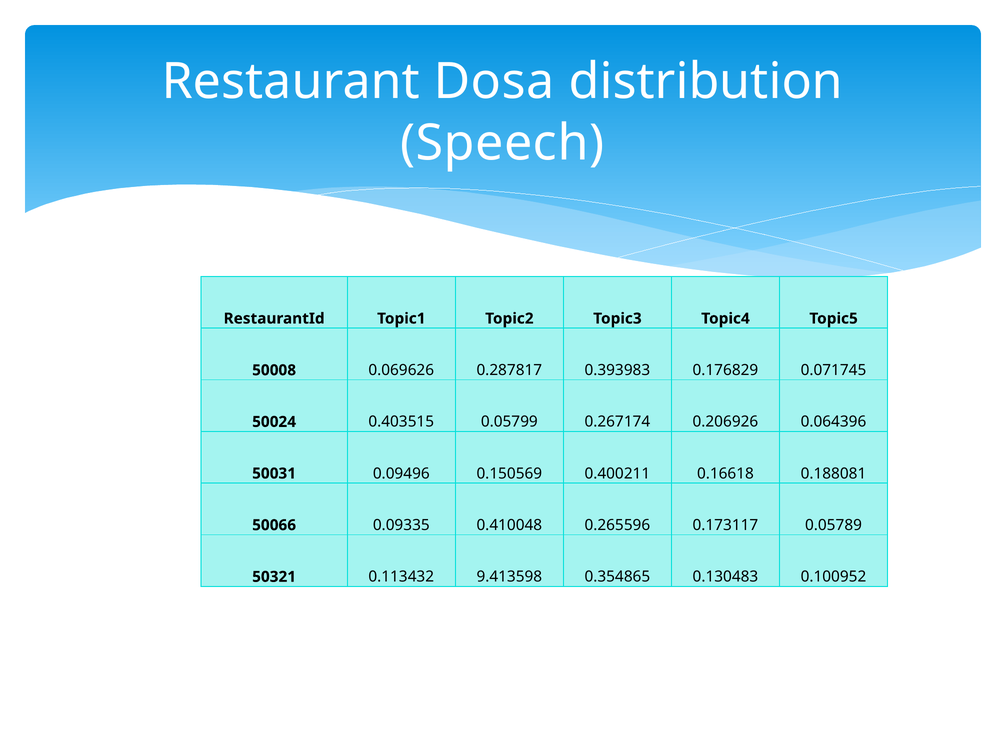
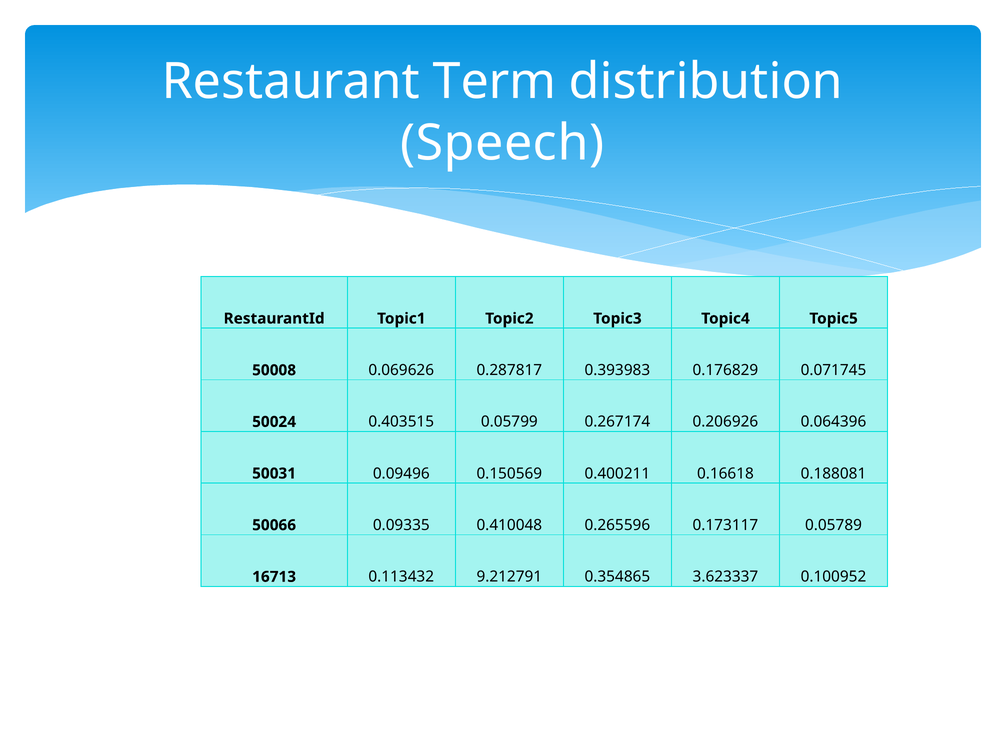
Dosa: Dosa -> Term
50321: 50321 -> 16713
9.413598: 9.413598 -> 9.212791
0.130483: 0.130483 -> 3.623337
